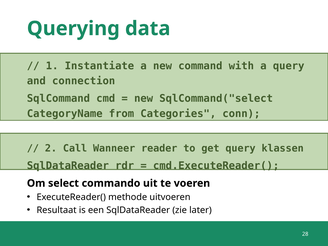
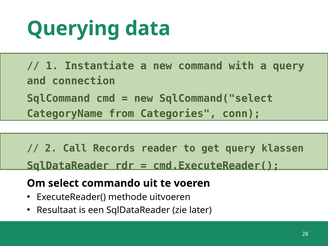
Wanneer: Wanneer -> Records
